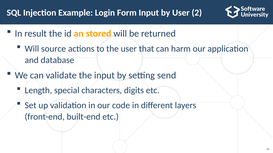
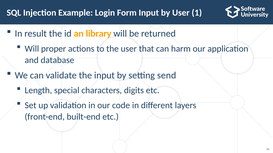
2: 2 -> 1
stored: stored -> library
source: source -> proper
